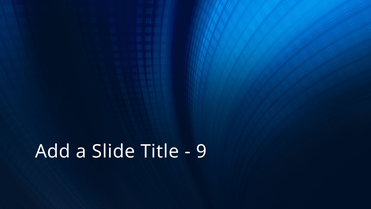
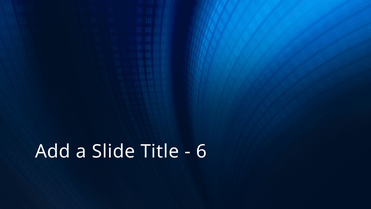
9: 9 -> 6
